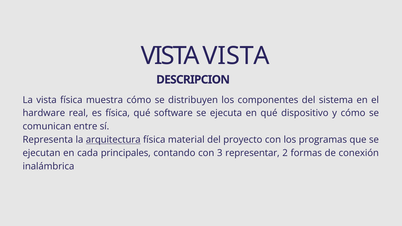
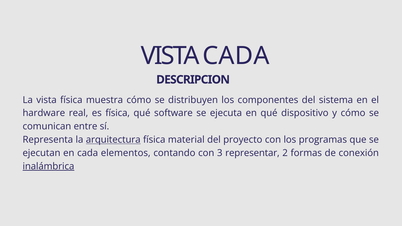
VISTA VISTA: VISTA -> CADA
principales: principales -> elementos
inalámbrica underline: none -> present
